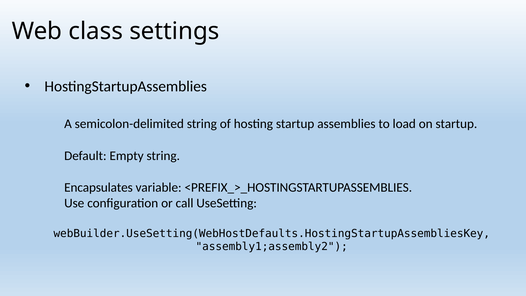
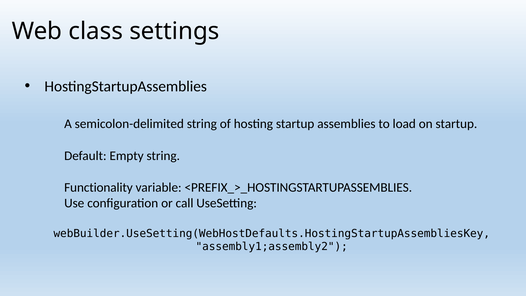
Encapsulates: Encapsulates -> Functionality
